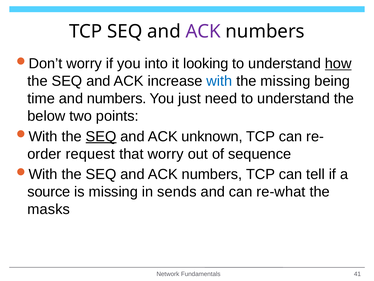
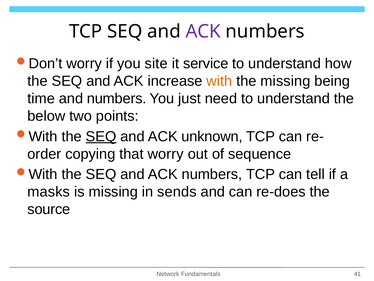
into: into -> site
looking: looking -> service
how underline: present -> none
with colour: blue -> orange
request: request -> copying
source: source -> masks
re-what: re-what -> re-does
masks: masks -> source
